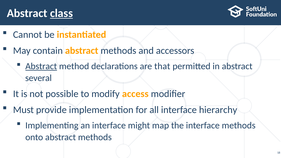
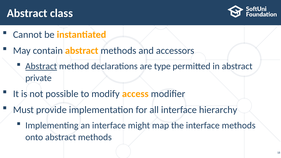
class underline: present -> none
that: that -> type
several: several -> private
